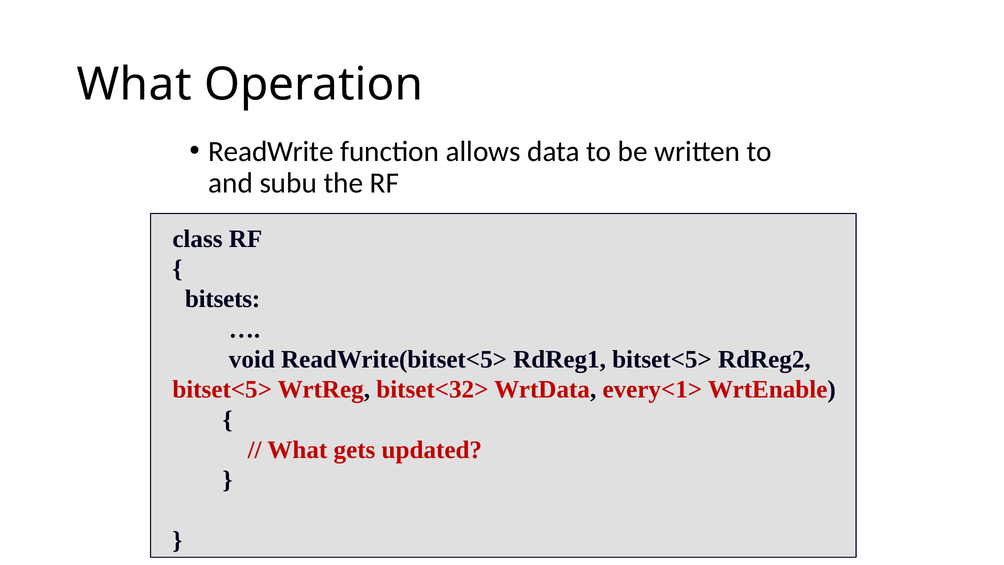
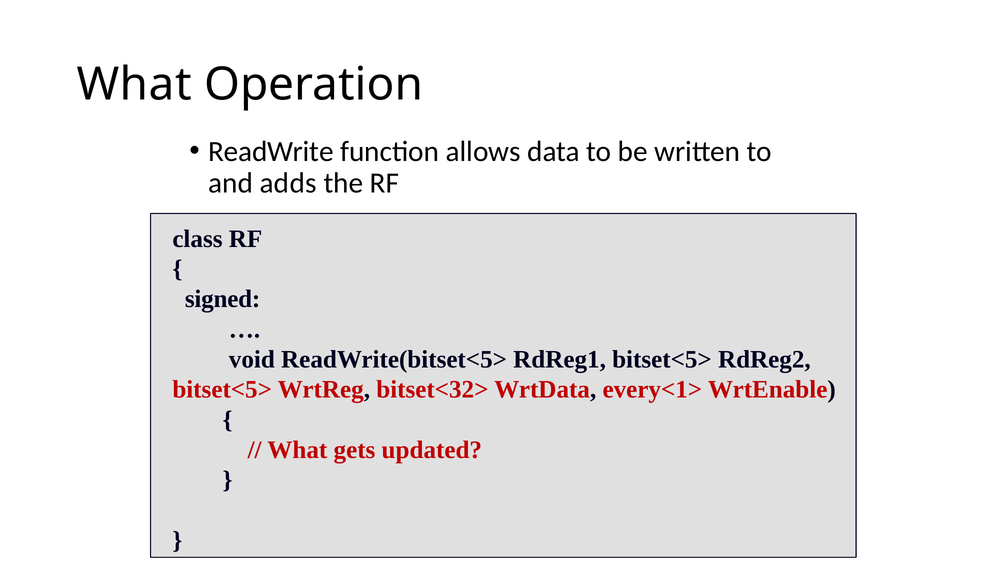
subu: subu -> adds
bitsets: bitsets -> signed
